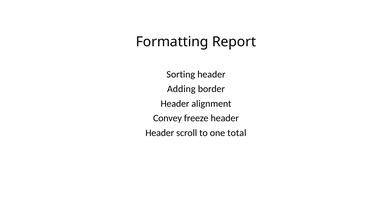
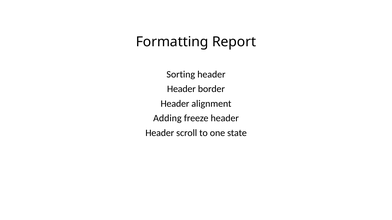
Adding at (181, 89): Adding -> Header
Convey: Convey -> Adding
total: total -> state
